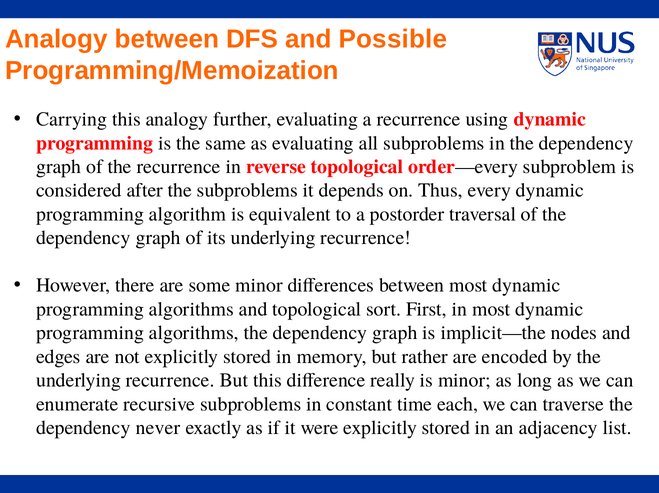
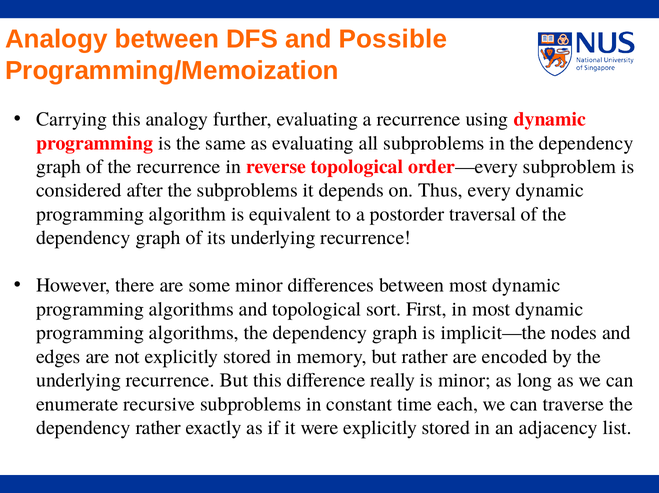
dependency never: never -> rather
